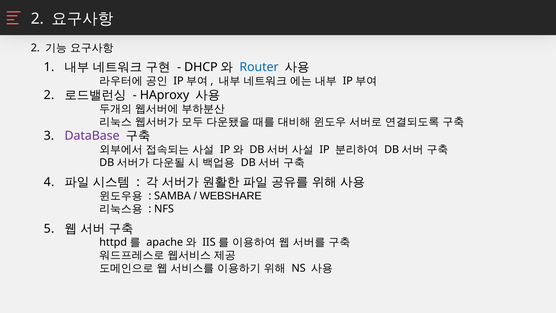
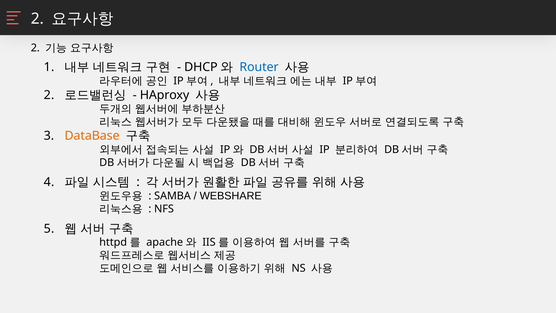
DataBase colour: purple -> orange
